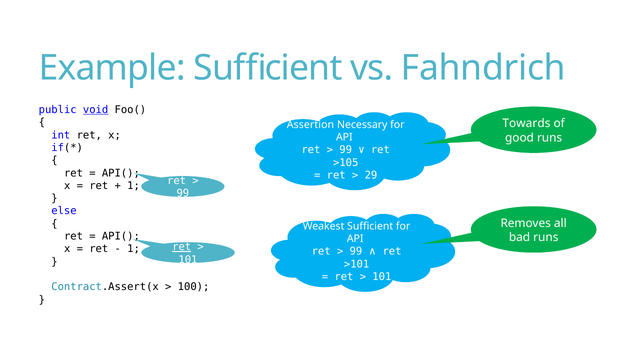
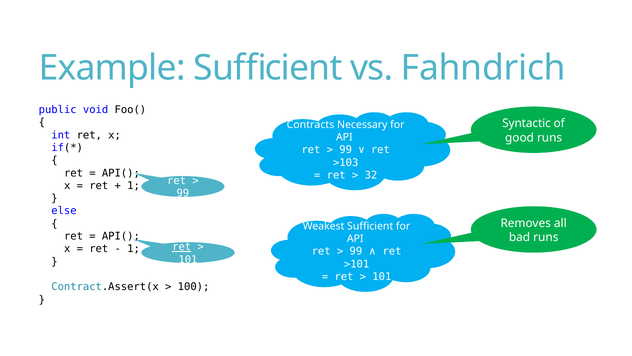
void underline: present -> none
Towards: Towards -> Syntactic
Assertion: Assertion -> Contracts
>105: >105 -> >103
29: 29 -> 32
